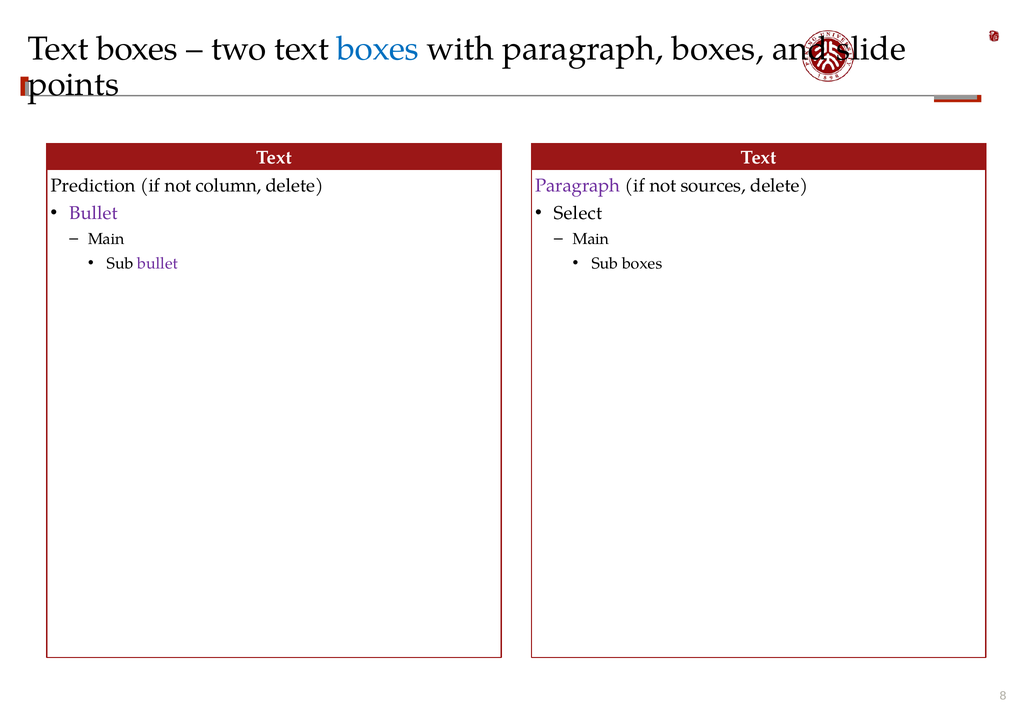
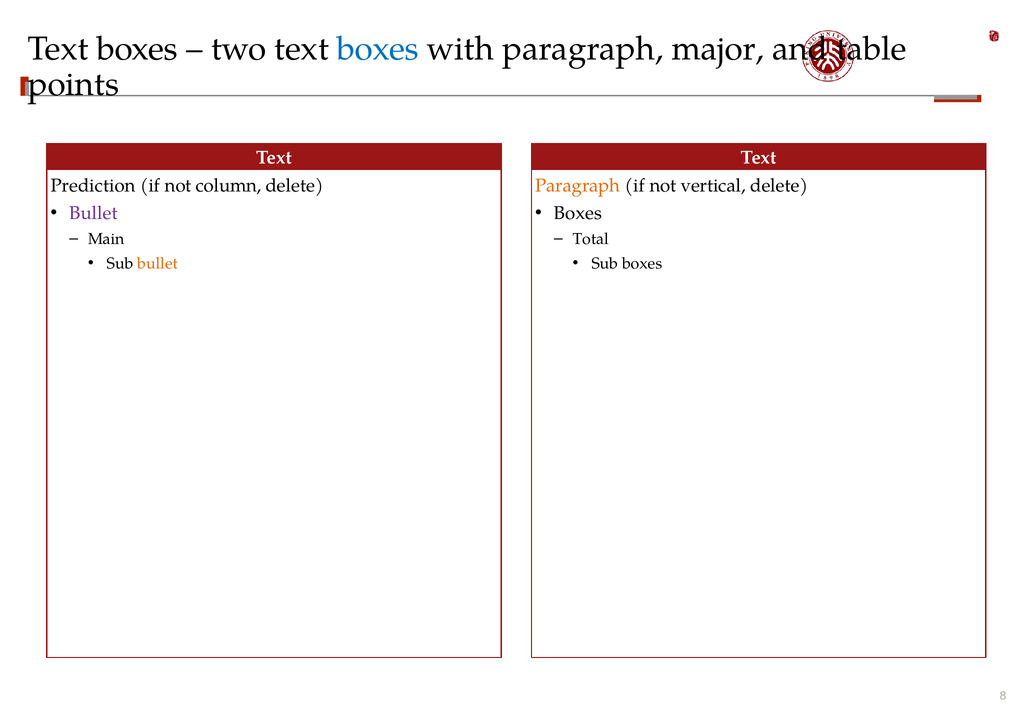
paragraph boxes: boxes -> major
slide: slide -> table
Paragraph at (578, 186) colour: purple -> orange
sources: sources -> vertical
Select at (578, 213): Select -> Boxes
Main at (591, 239): Main -> Total
bullet at (158, 263) colour: purple -> orange
